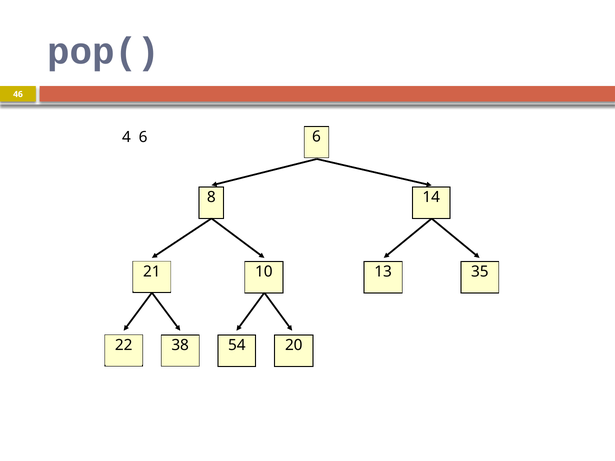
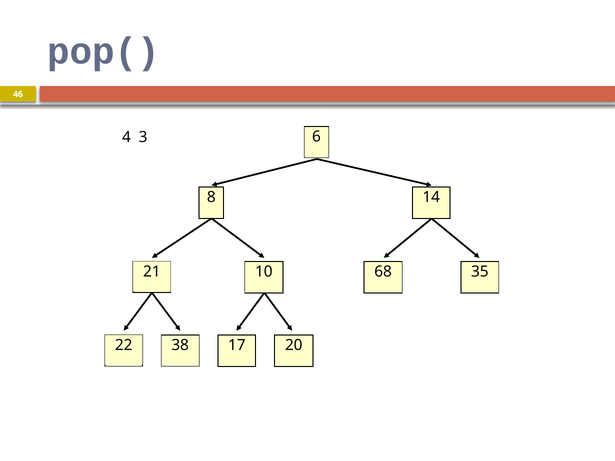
4 6: 6 -> 3
13: 13 -> 68
54: 54 -> 17
